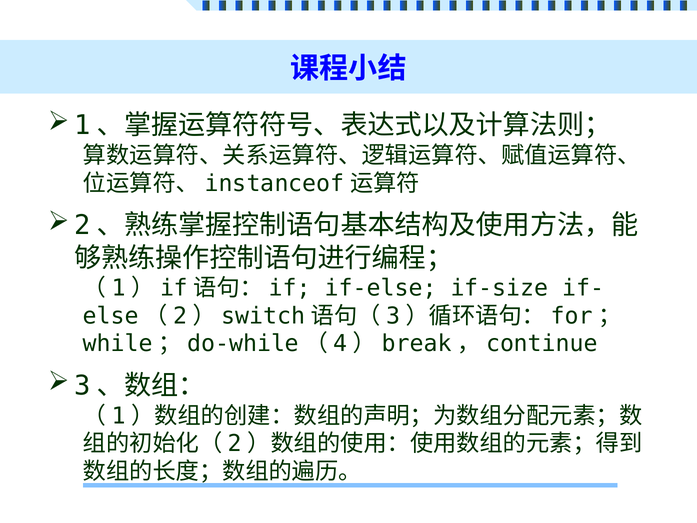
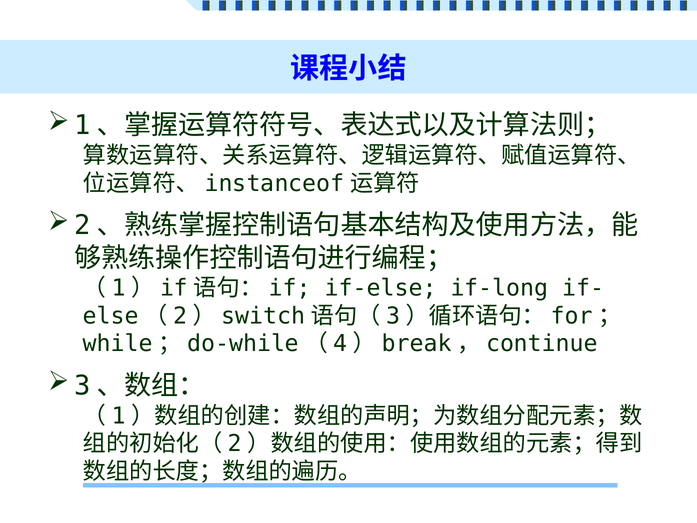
if-size: if-size -> if-long
